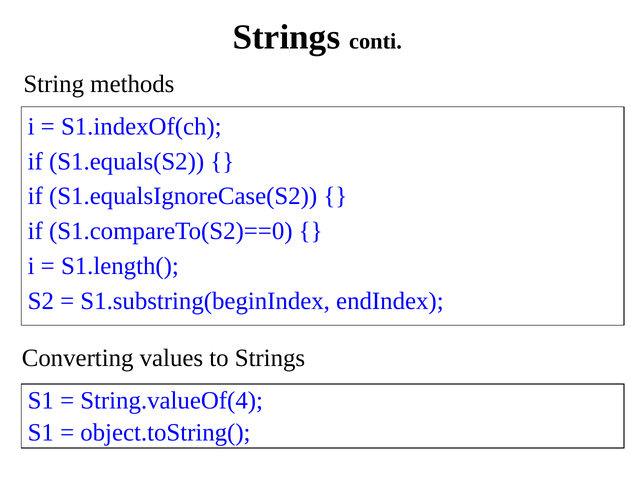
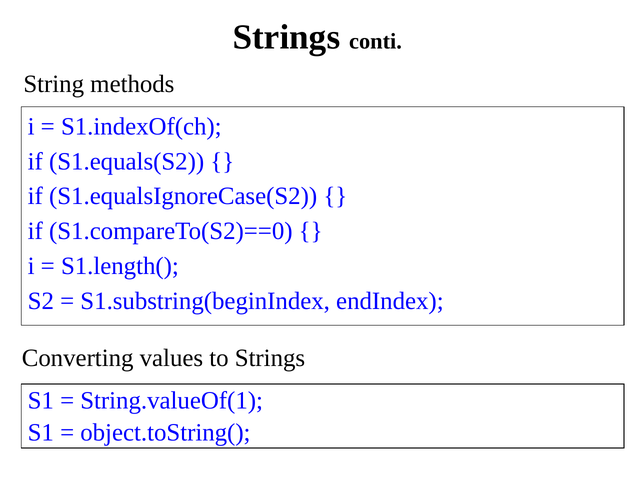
String.valueOf(4: String.valueOf(4 -> String.valueOf(1
